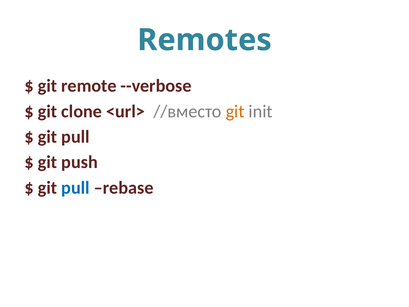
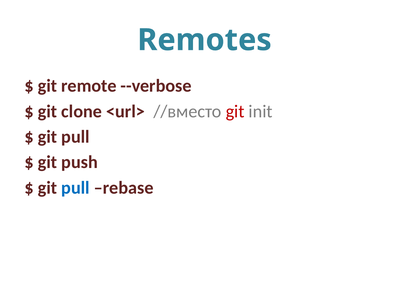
git at (235, 111) colour: orange -> red
